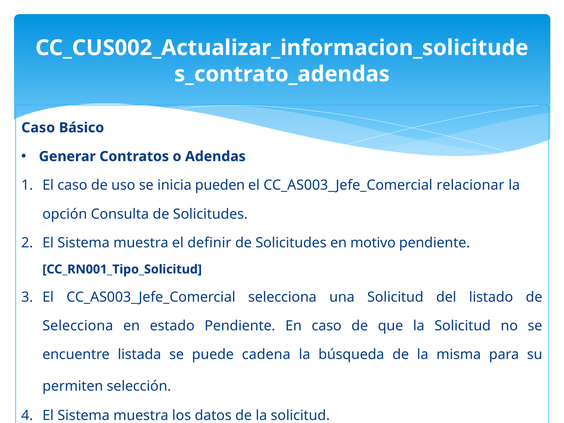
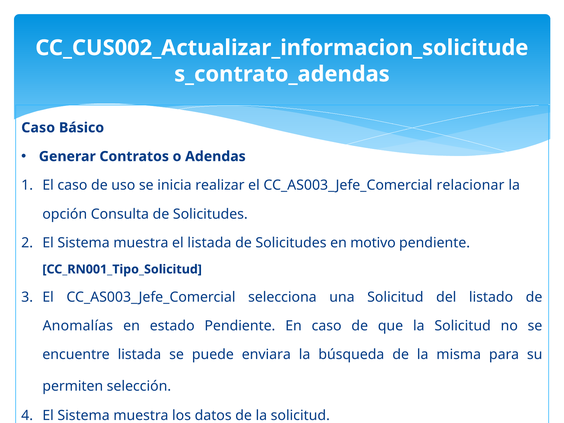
pueden: pueden -> realizar
el definir: definir -> listada
Selecciona at (78, 326): Selecciona -> Anomalías
cadena: cadena -> enviara
